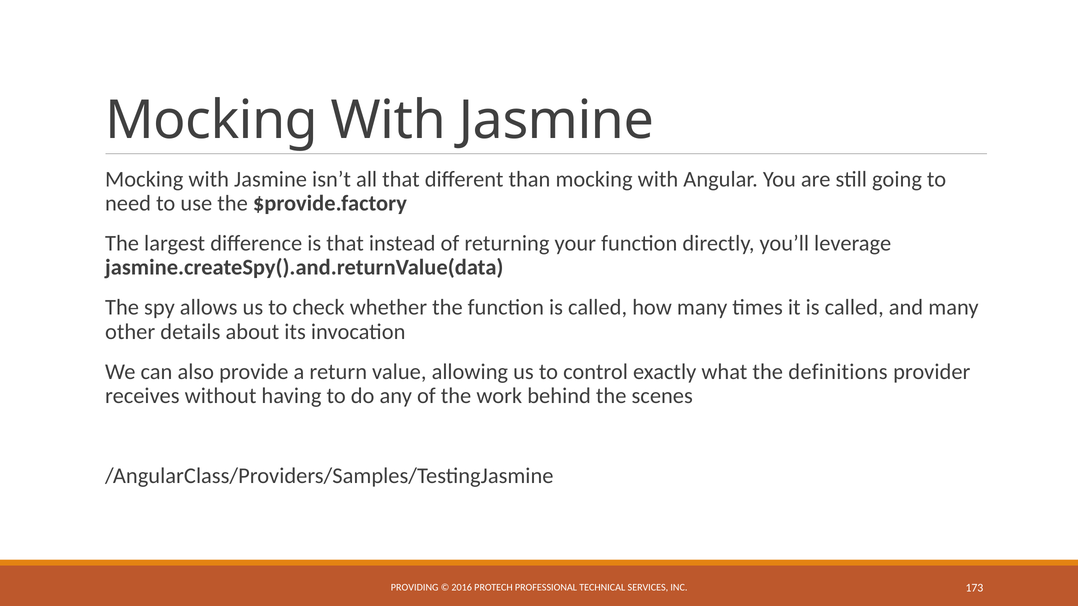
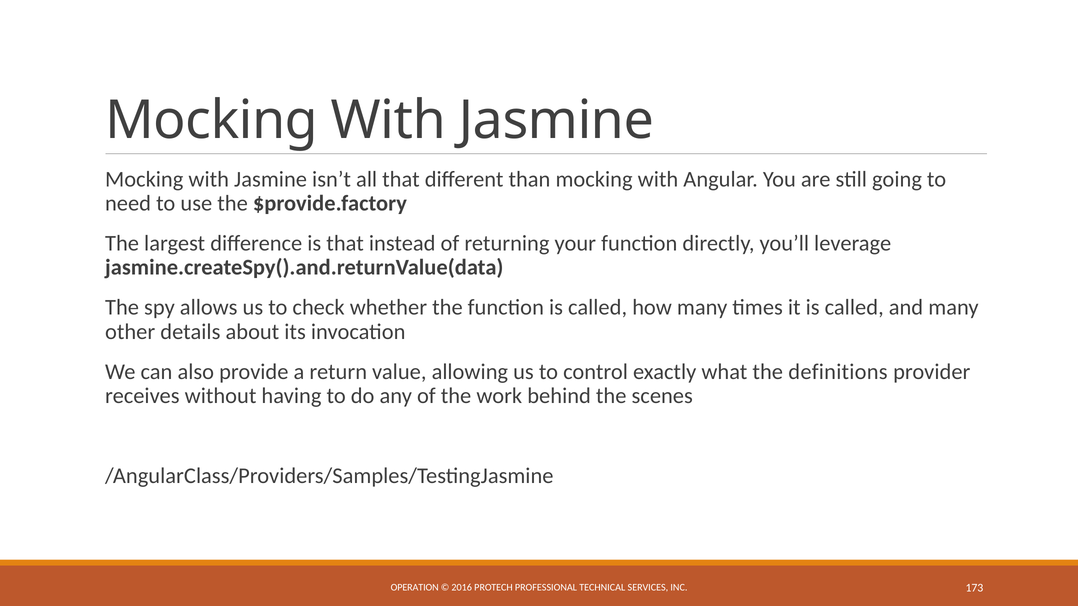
PROVIDING: PROVIDING -> OPERATION
